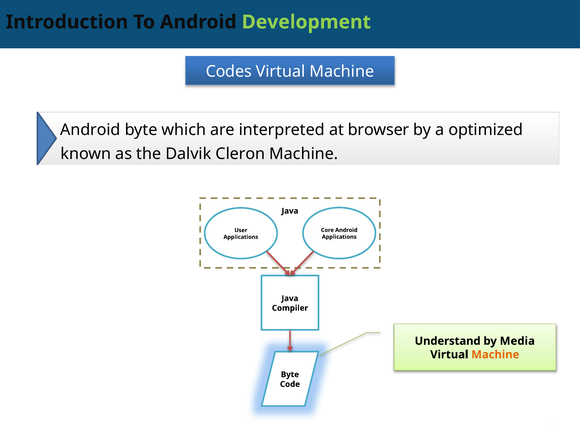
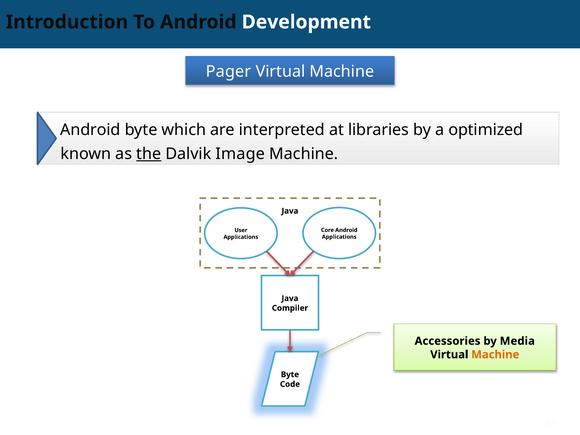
Development colour: light green -> white
Codes: Codes -> Pager
browser: browser -> libraries
the underline: none -> present
Cleron: Cleron -> Image
Understand: Understand -> Accessories
